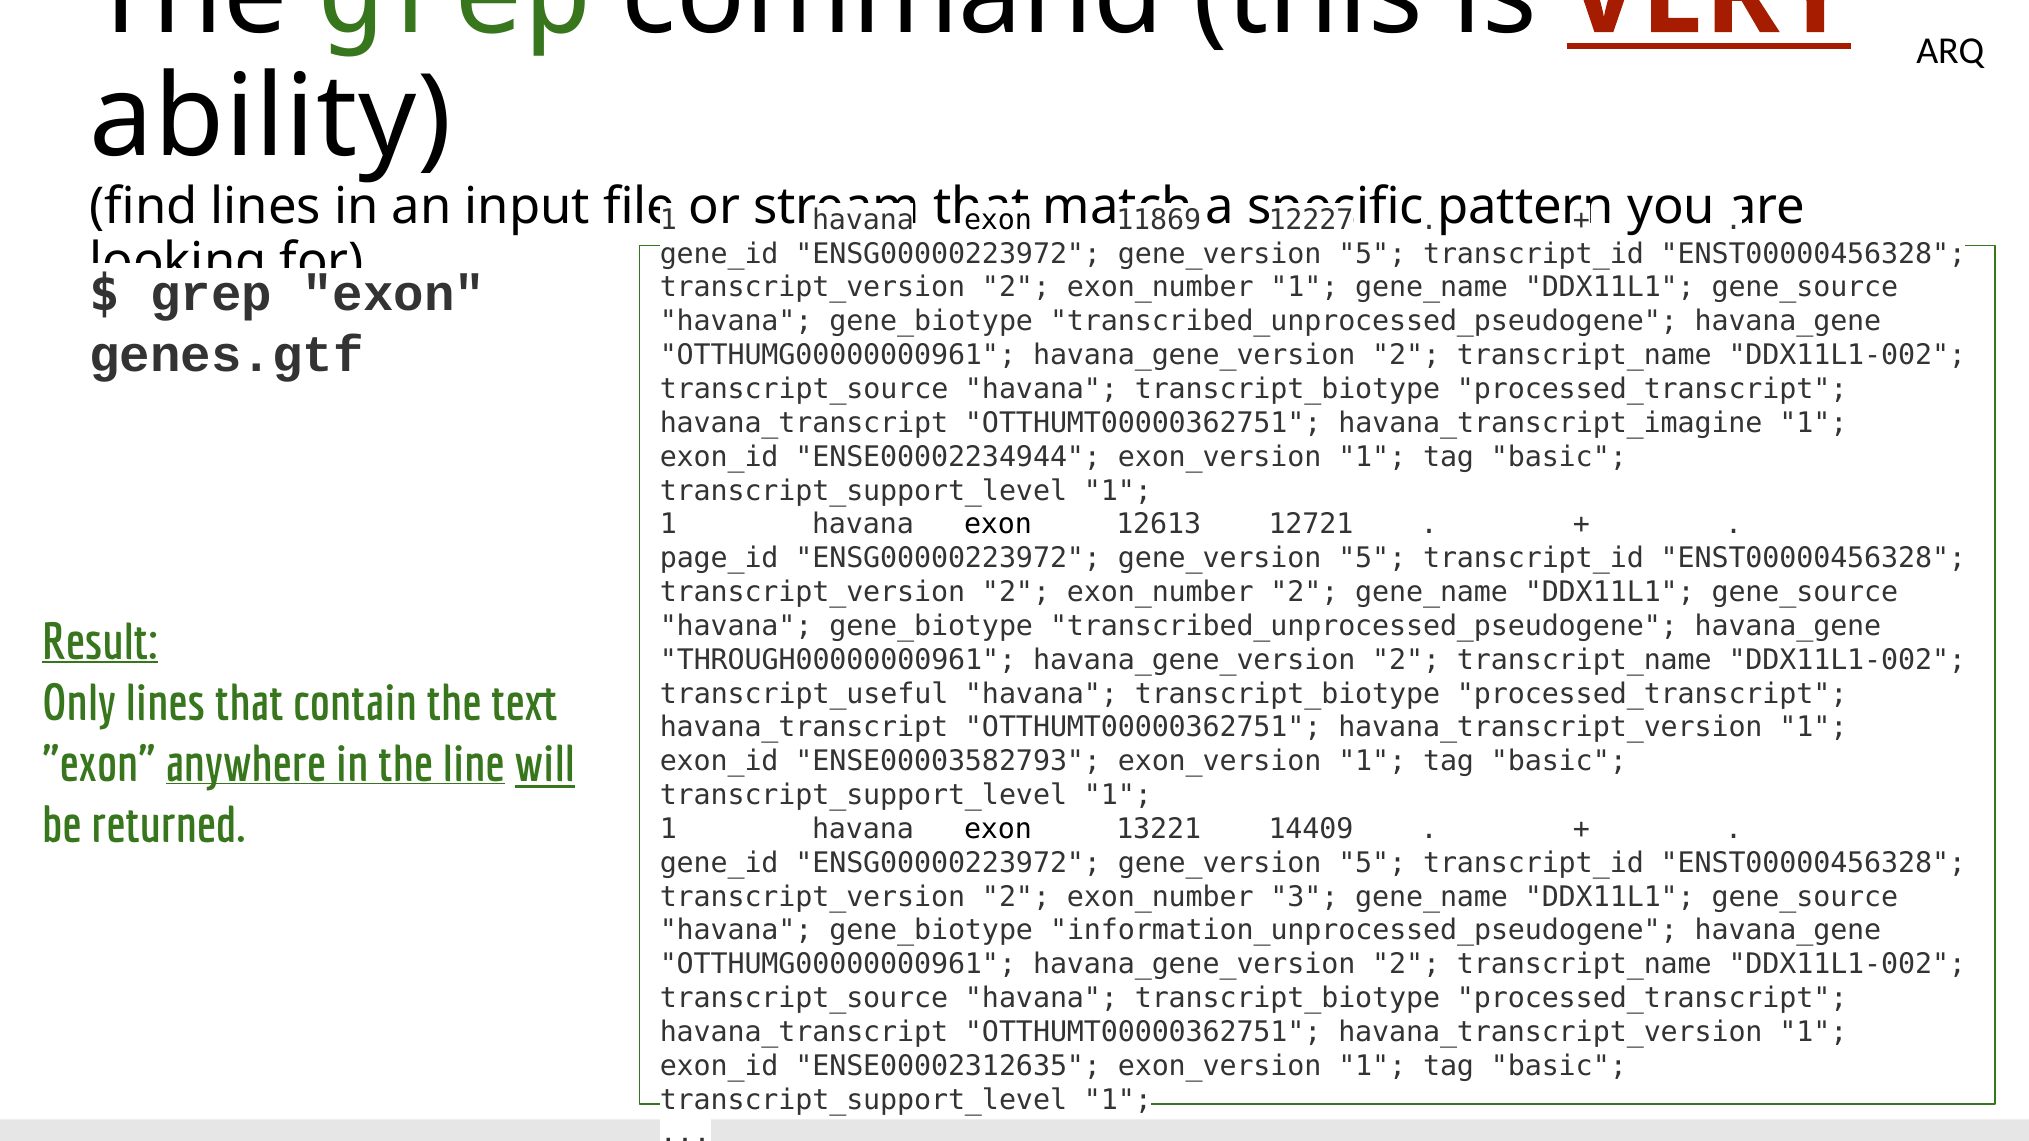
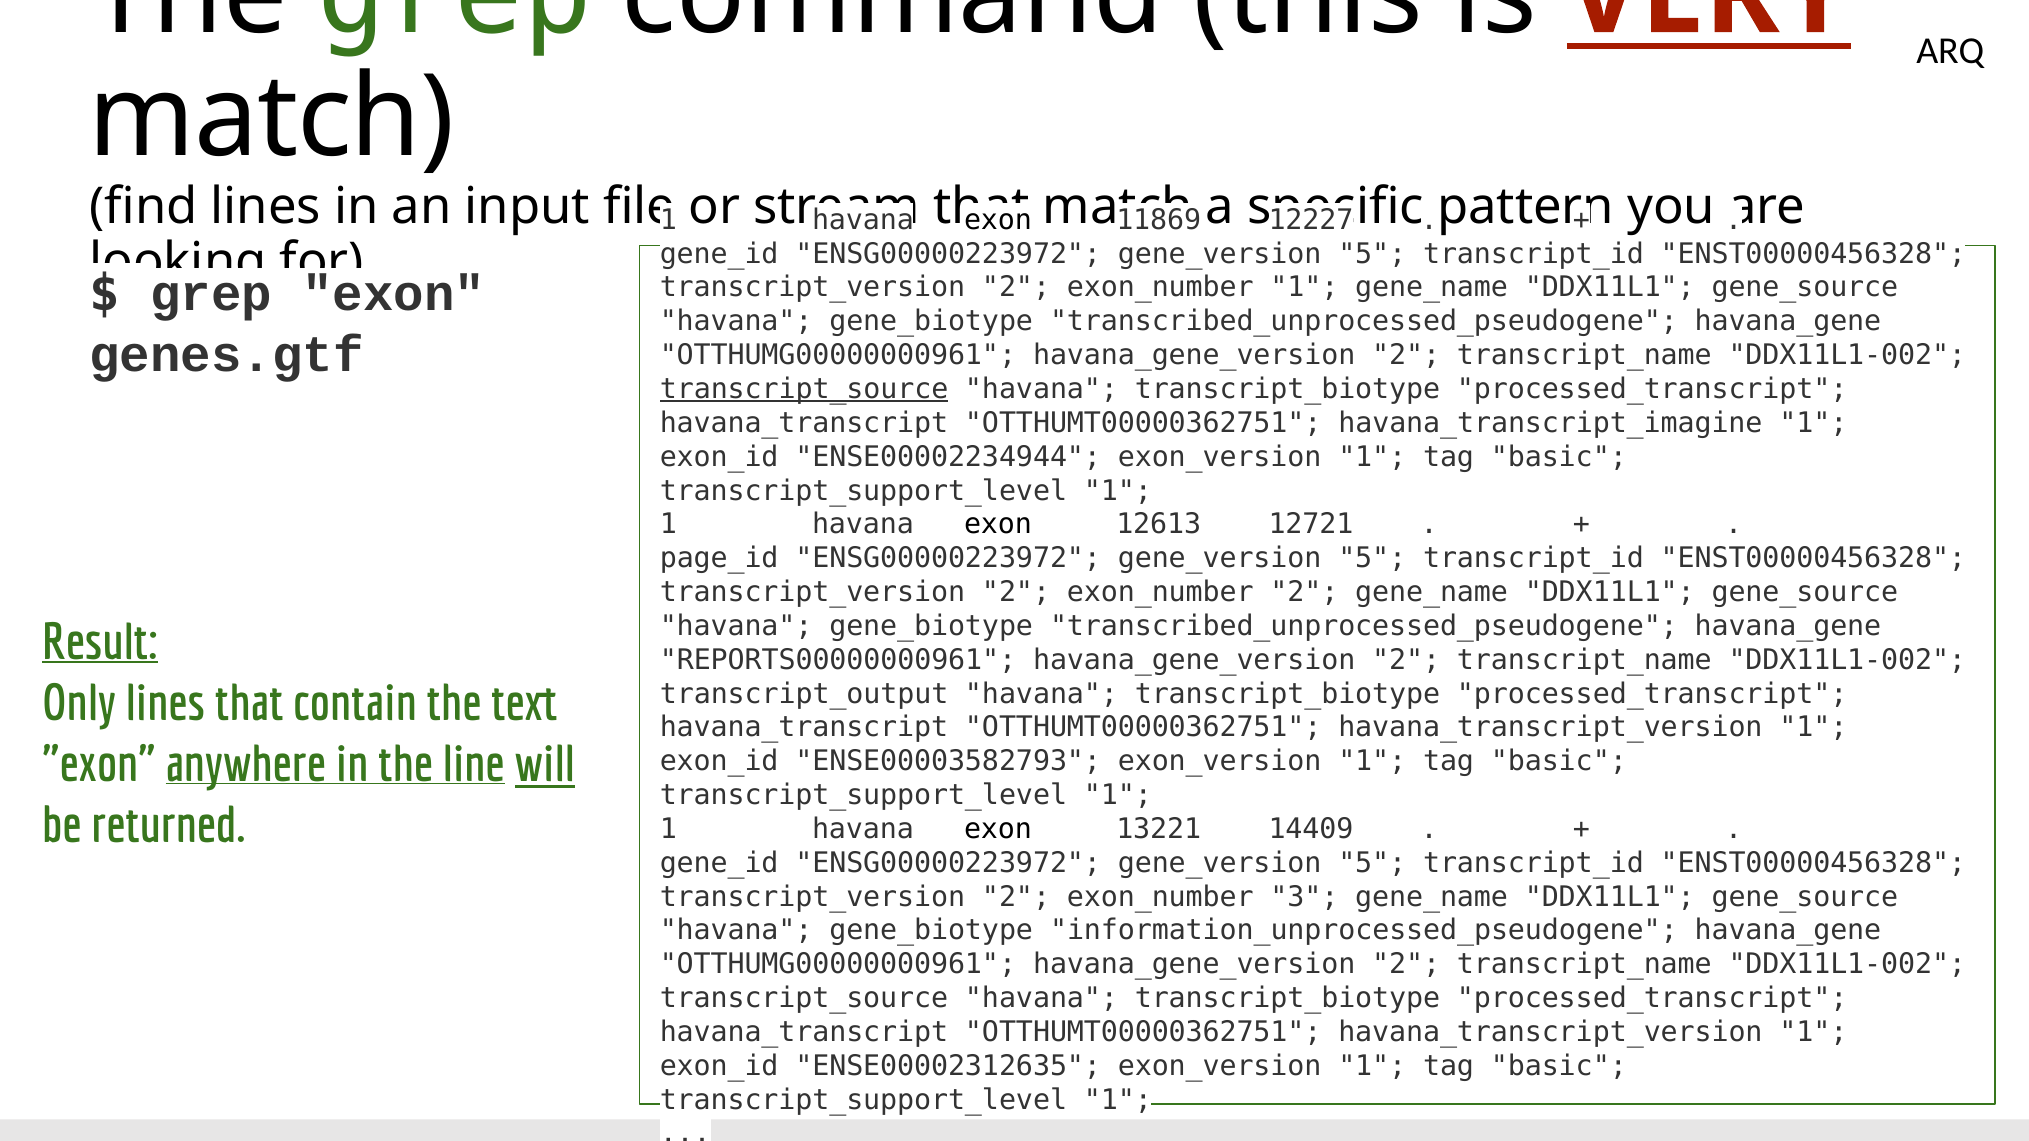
ability at (270, 118): ability -> match
transcript_source at (804, 389) underline: none -> present
THROUGH00000000961: THROUGH00000000961 -> REPORTS00000000961
transcript_useful: transcript_useful -> transcript_output
